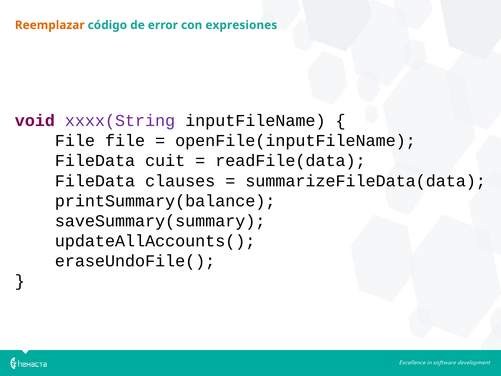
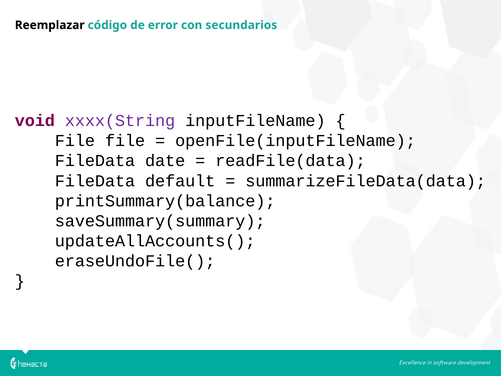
Reemplazar colour: orange -> black
expresiones: expresiones -> secundarios
cuit: cuit -> date
clauses: clauses -> default
